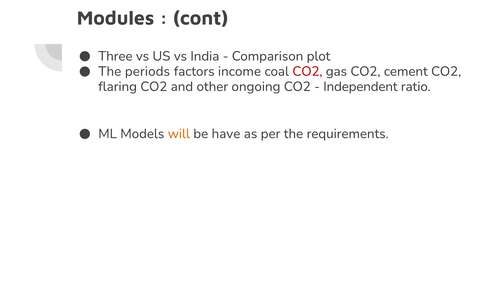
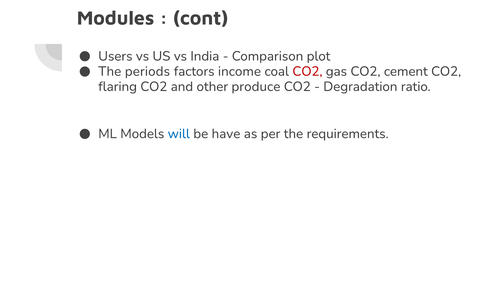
Three: Three -> Users
ongoing: ongoing -> produce
Independent: Independent -> Degradation
will colour: orange -> blue
